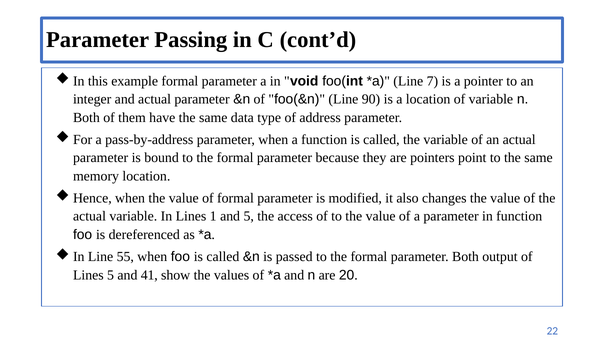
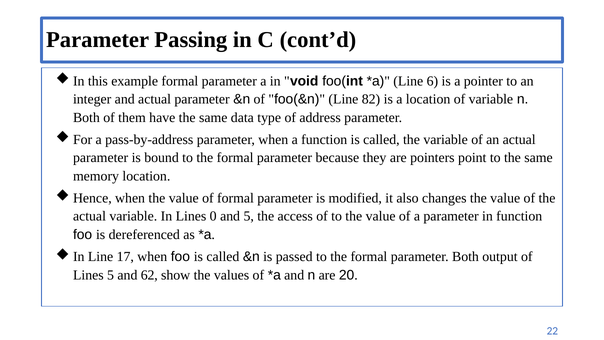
7: 7 -> 6
90: 90 -> 82
1: 1 -> 0
55: 55 -> 17
41: 41 -> 62
